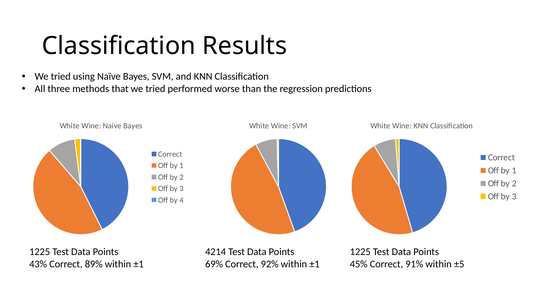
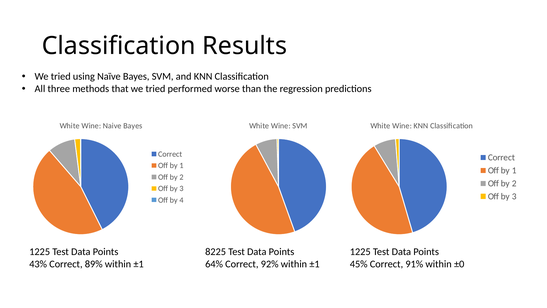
4214: 4214 -> 8225
69%: 69% -> 64%
±5: ±5 -> ±0
